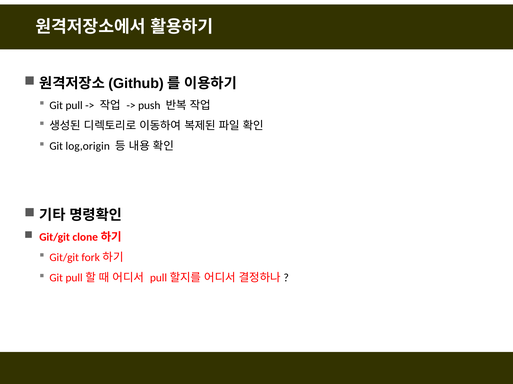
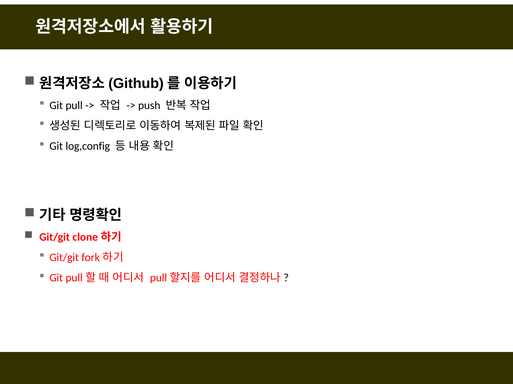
log,origin: log,origin -> log,config
